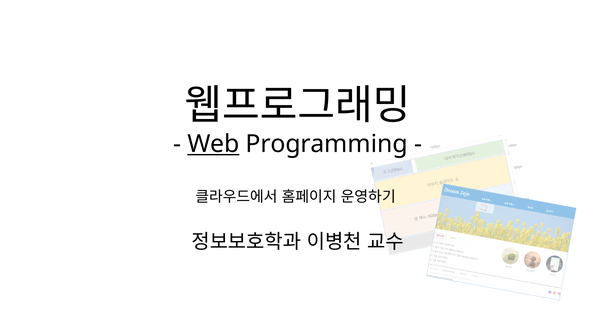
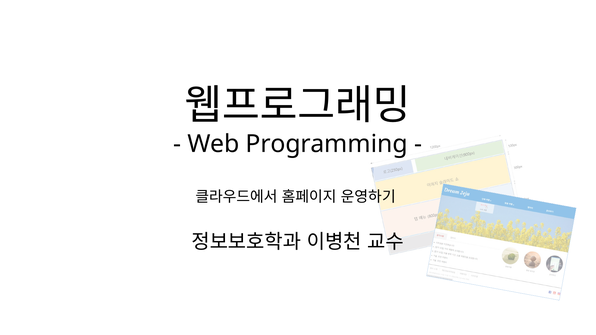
Web underline: present -> none
